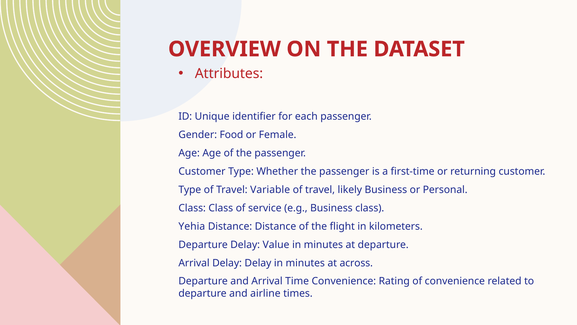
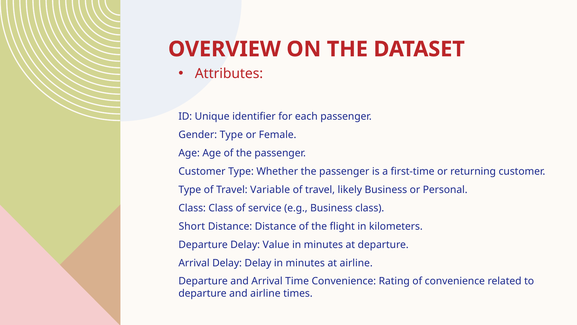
Gender Food: Food -> Type
Yehia: Yehia -> Short
at across: across -> airline
